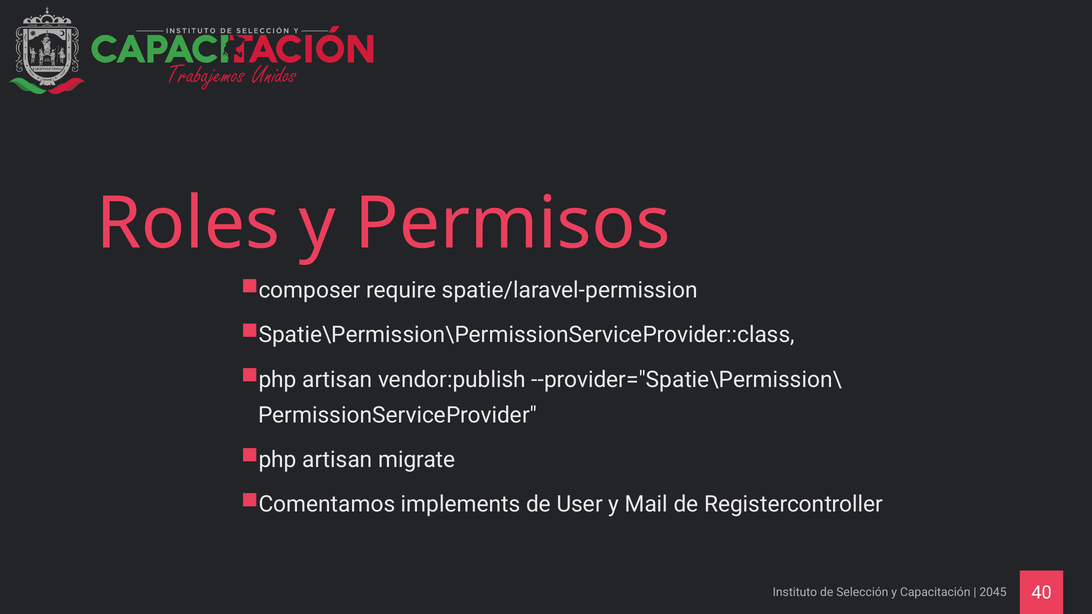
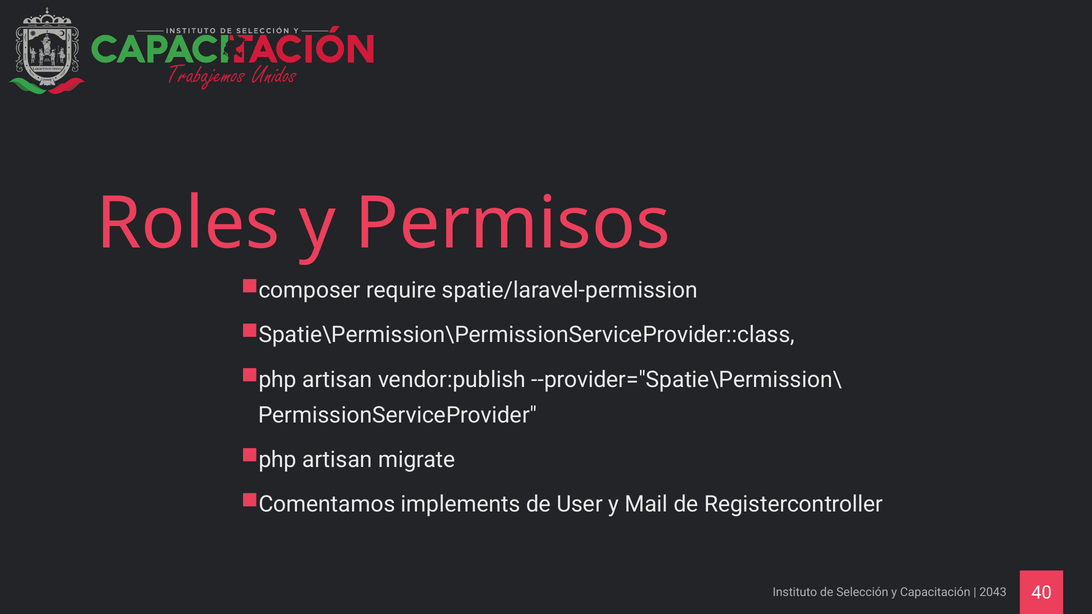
2045: 2045 -> 2043
